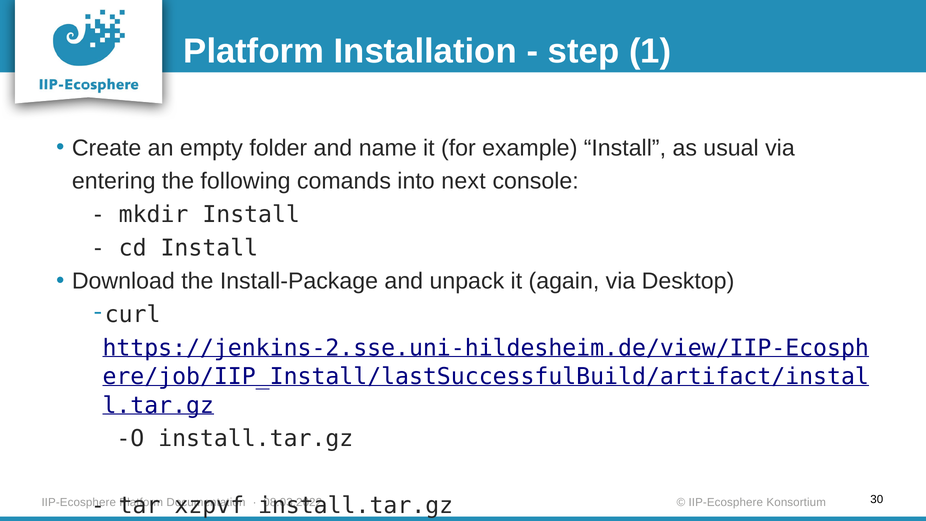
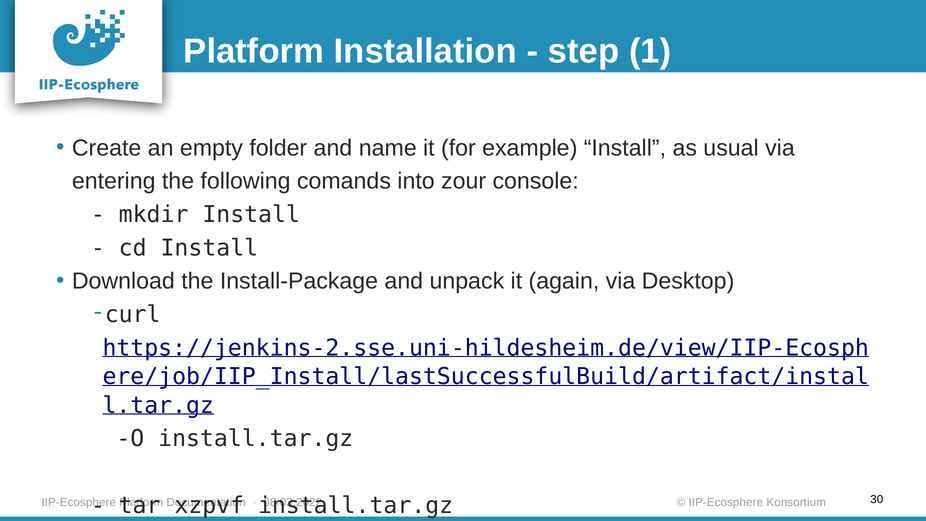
next: next -> zour
